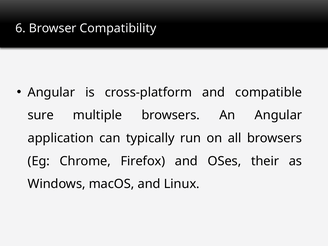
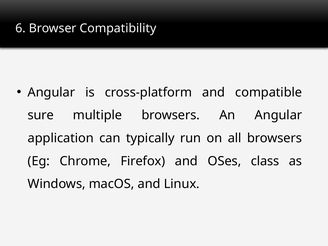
their: their -> class
